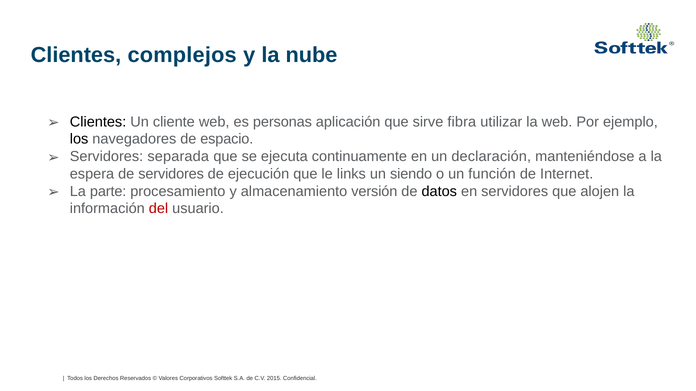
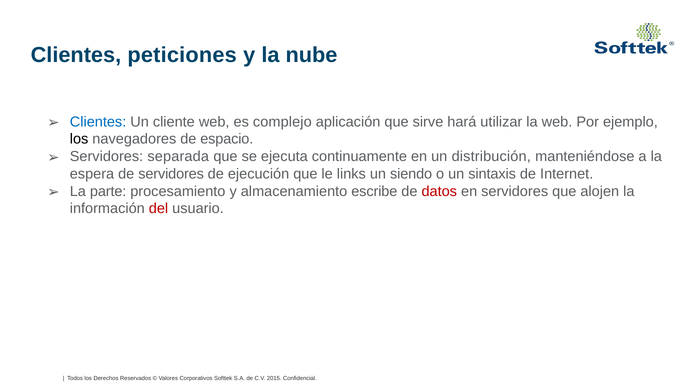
complejos: complejos -> peticiones
Clientes at (98, 122) colour: black -> blue
personas: personas -> complejo
fibra: fibra -> hará
declaración: declaración -> distribución
función: función -> sintaxis
versión: versión -> escribe
datos colour: black -> red
